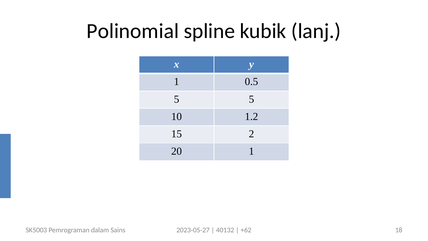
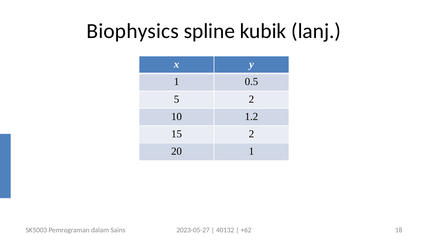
Polinomial: Polinomial -> Biophysics
5 5: 5 -> 2
